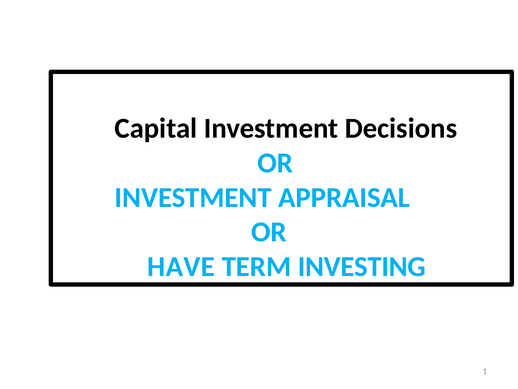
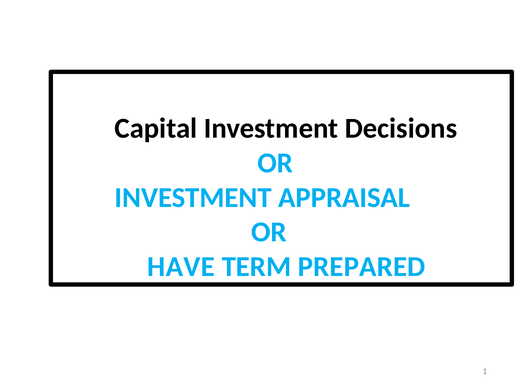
INVESTING: INVESTING -> PREPARED
